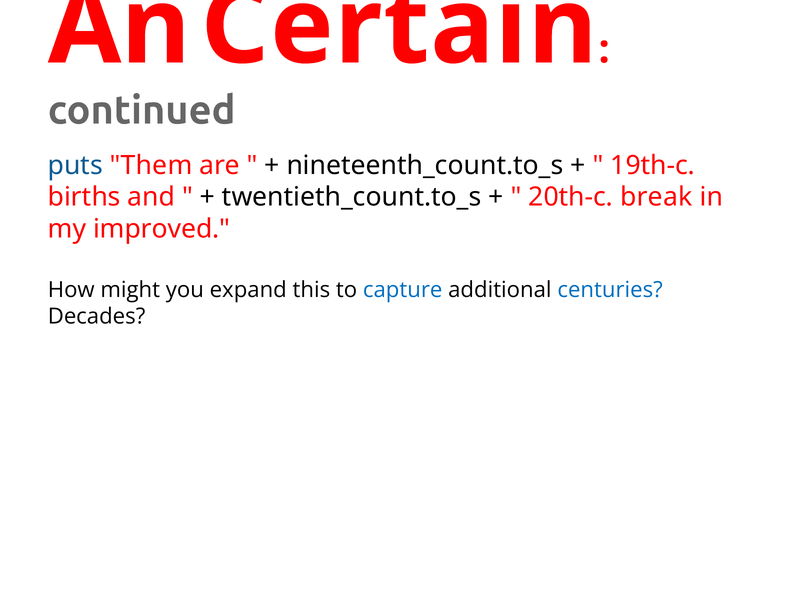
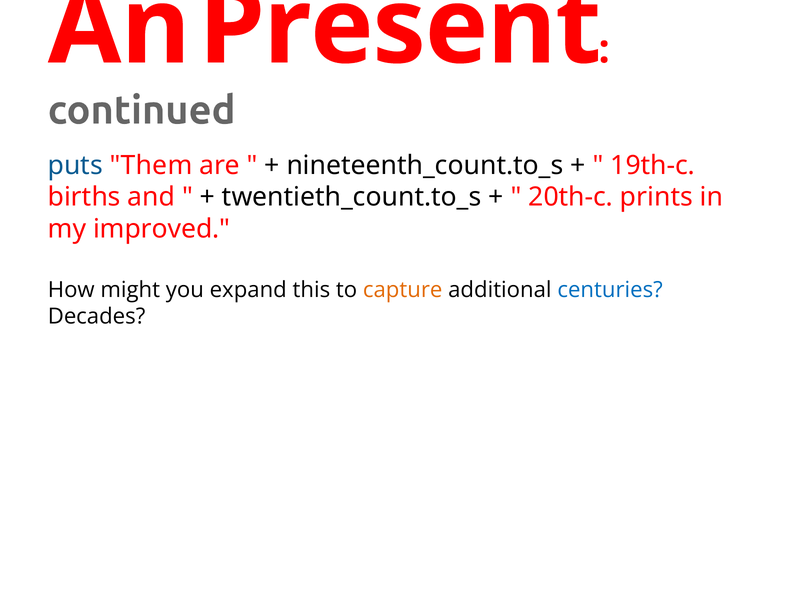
Certain: Certain -> Present
break: break -> prints
capture colour: blue -> orange
